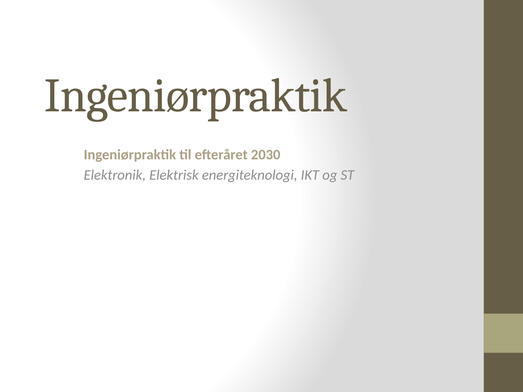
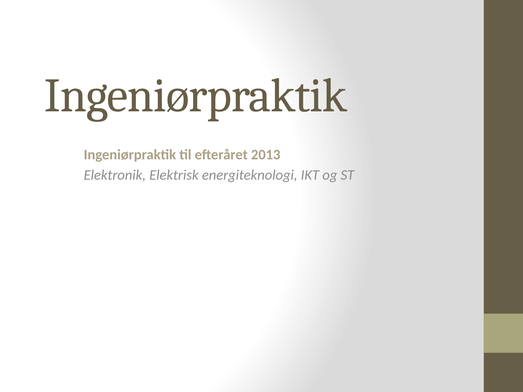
2030: 2030 -> 2013
